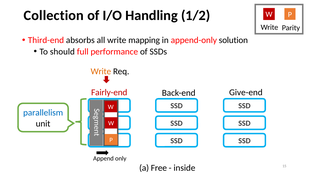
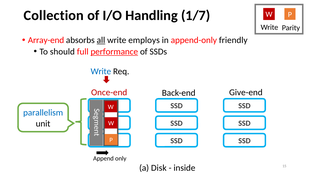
1/2: 1/2 -> 1/7
Third-end: Third-end -> Array-end
all underline: none -> present
mapping: mapping -> employs
solution: solution -> friendly
performance underline: none -> present
Write at (101, 72) colour: orange -> blue
Fairly-end: Fairly-end -> Once-end
Free: Free -> Disk
